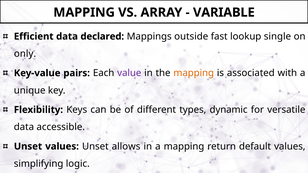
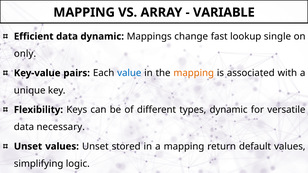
data declared: declared -> dynamic
outside: outside -> change
value colour: purple -> blue
accessible: accessible -> necessary
allows: allows -> stored
